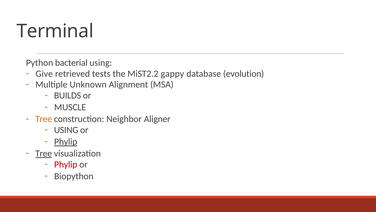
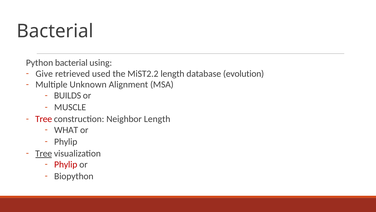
Terminal at (55, 31): Terminal -> Bacterial
tests: tests -> used
MiST2.2 gappy: gappy -> length
Tree at (44, 119) colour: orange -> red
Neighbor Aligner: Aligner -> Length
USING at (66, 130): USING -> WHAT
Phylip at (66, 141) underline: present -> none
